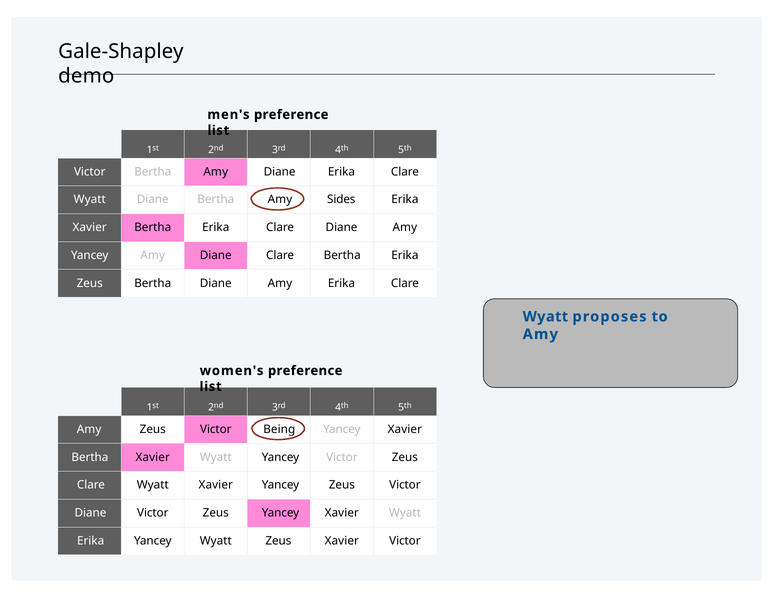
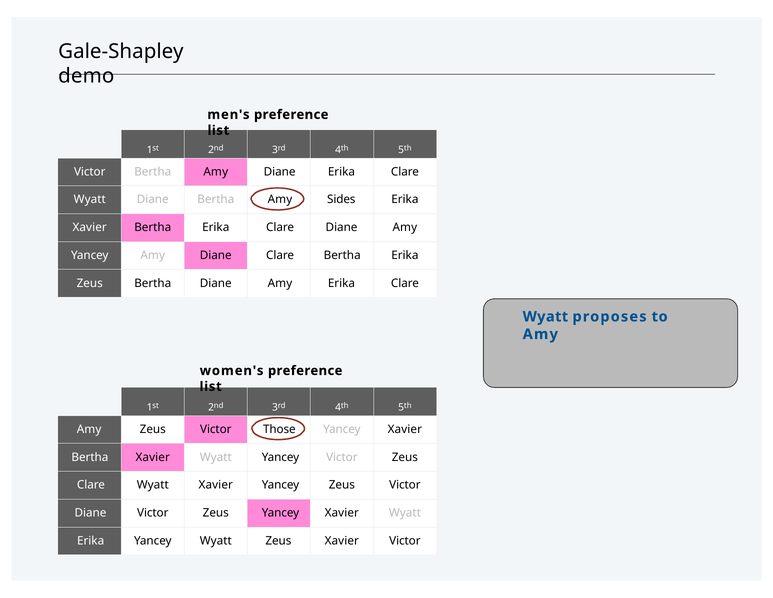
Being: Being -> Those
